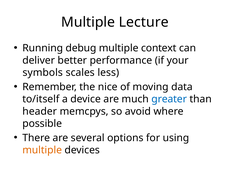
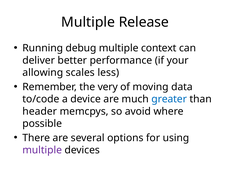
Lecture: Lecture -> Release
symbols: symbols -> allowing
nice: nice -> very
to/itself: to/itself -> to/code
multiple at (42, 150) colour: orange -> purple
